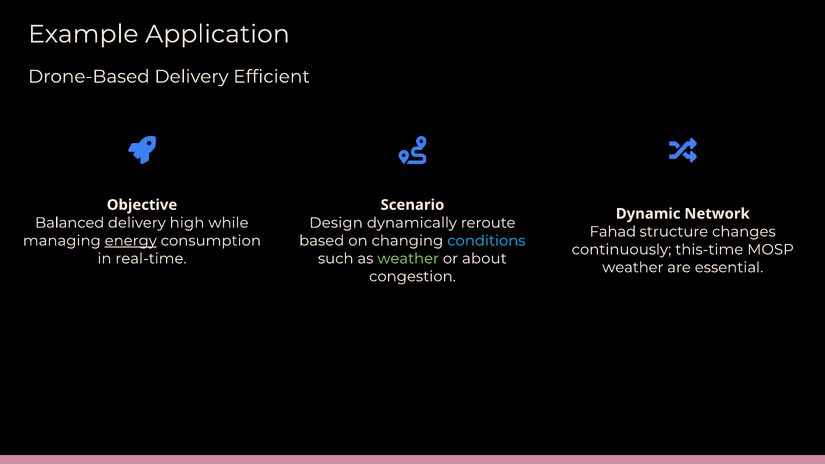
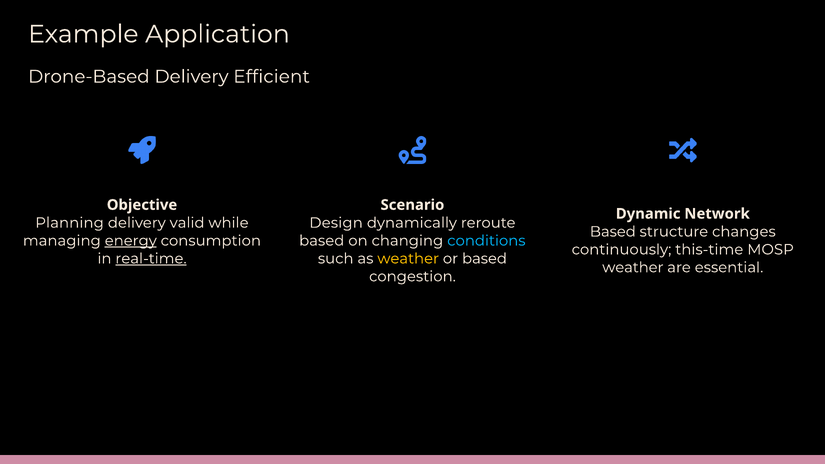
Balanced: Balanced -> Planning
high: high -> valid
Fahad at (613, 232): Fahad -> Based
weather at (408, 259) colour: light green -> yellow
or about: about -> based
real-time underline: none -> present
